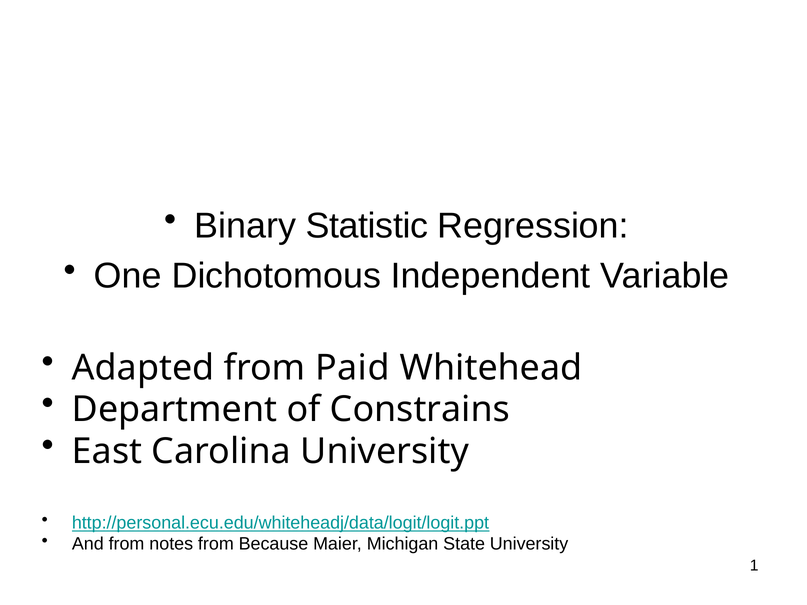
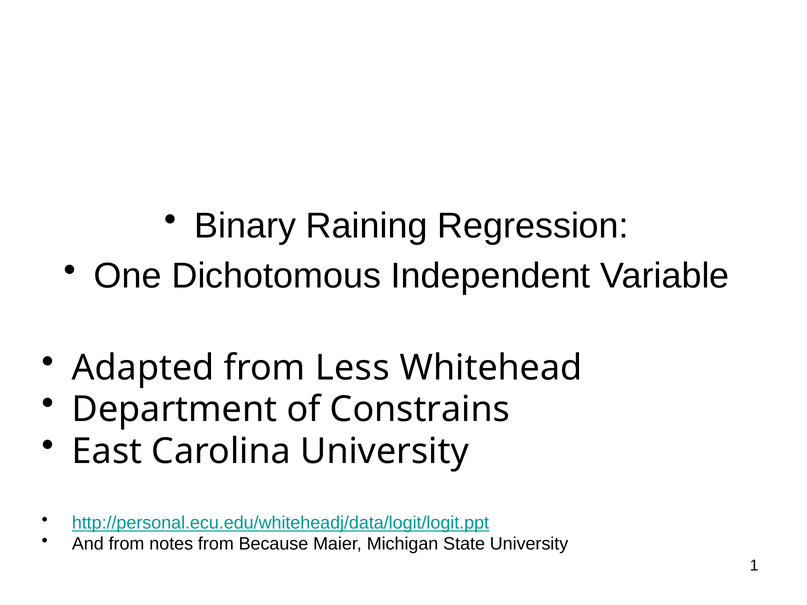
Statistic: Statistic -> Raining
Paid: Paid -> Less
